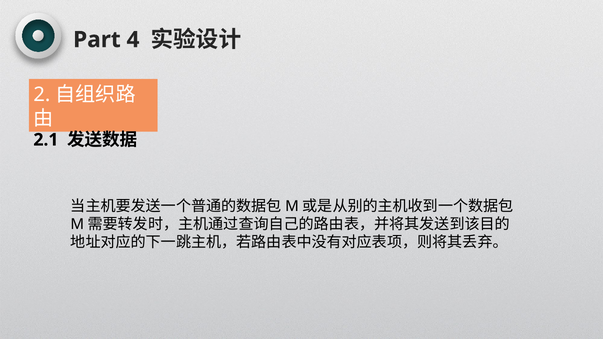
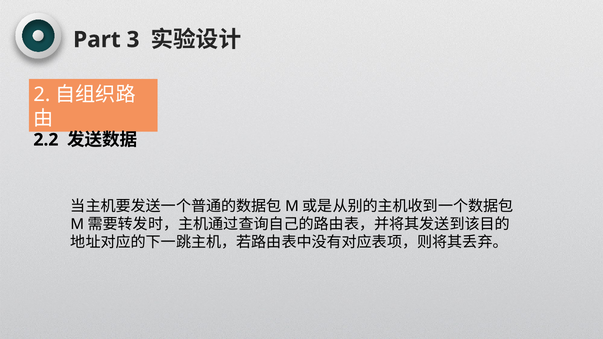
4: 4 -> 3
2.1: 2.1 -> 2.2
